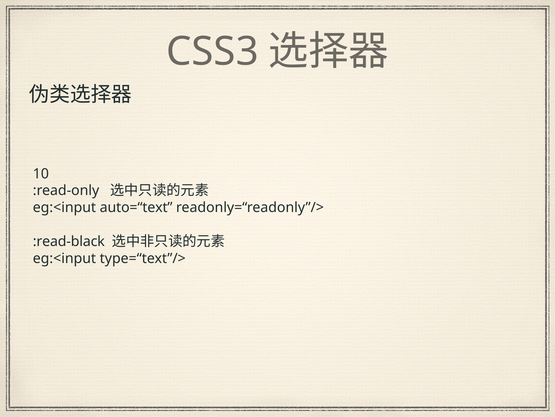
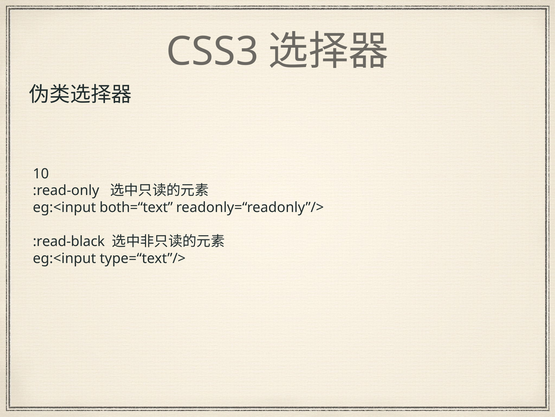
auto=“text: auto=“text -> both=“text
